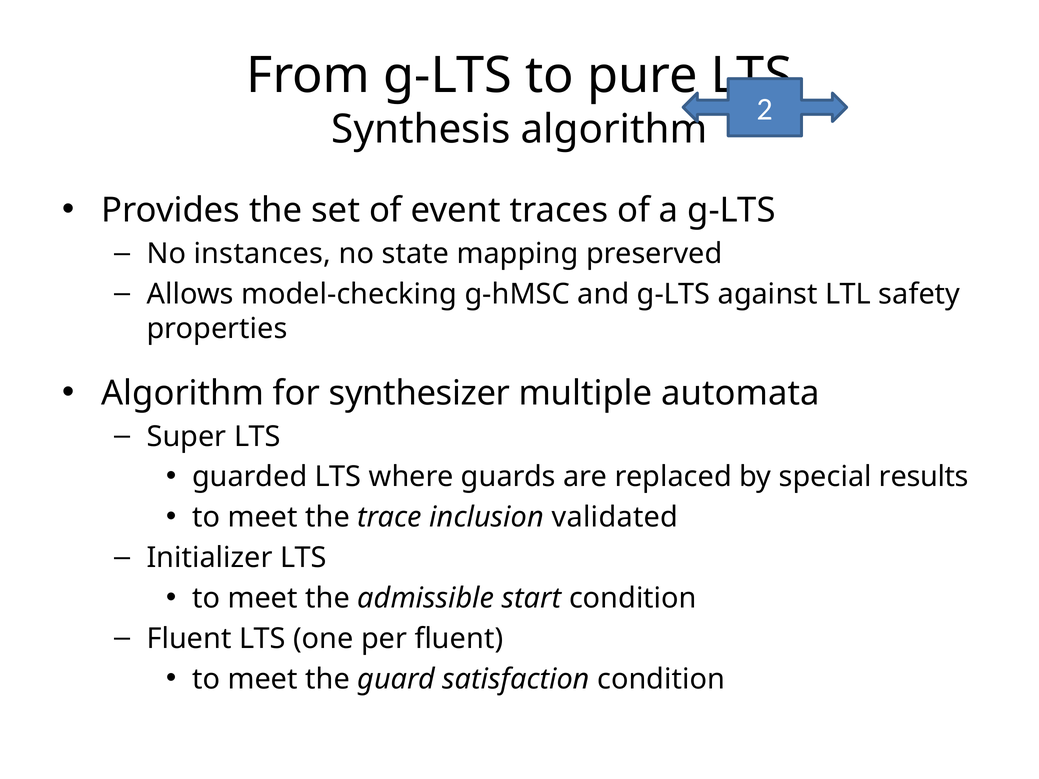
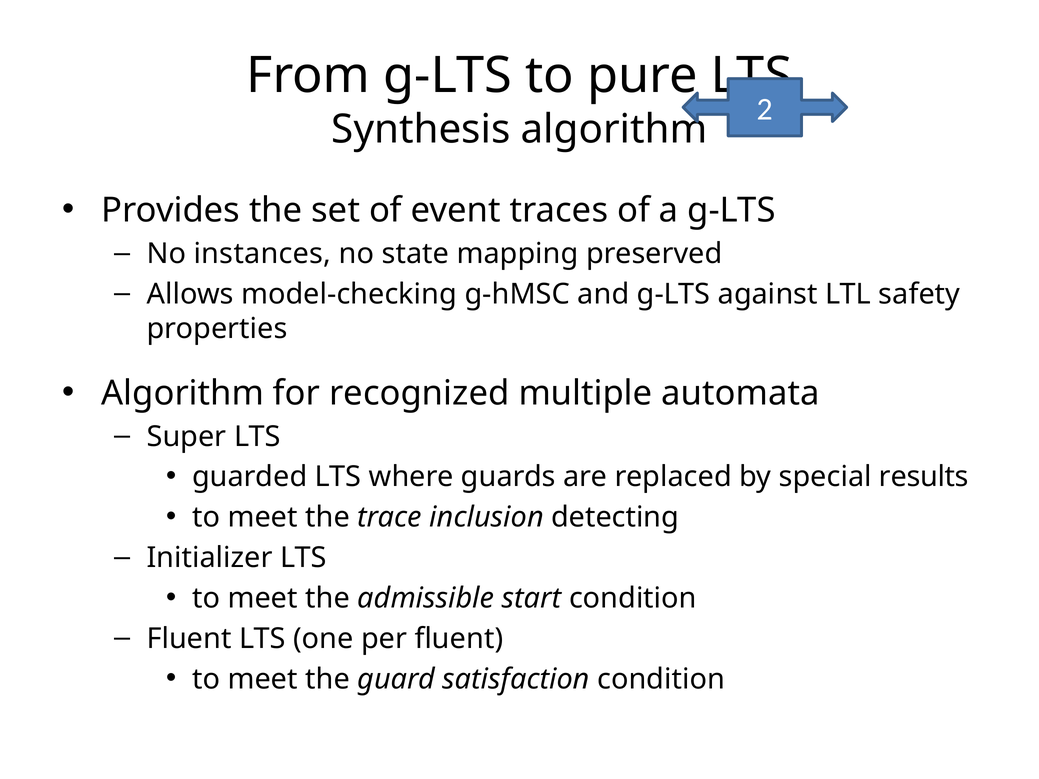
synthesizer: synthesizer -> recognized
validated: validated -> detecting
